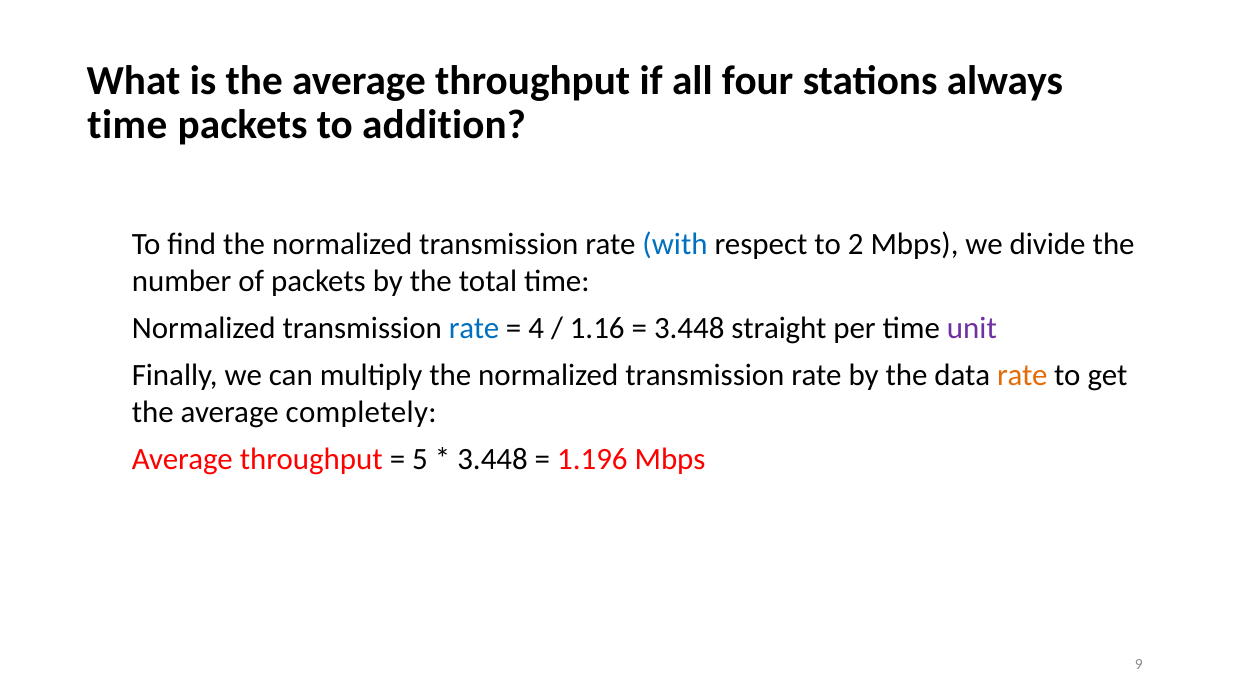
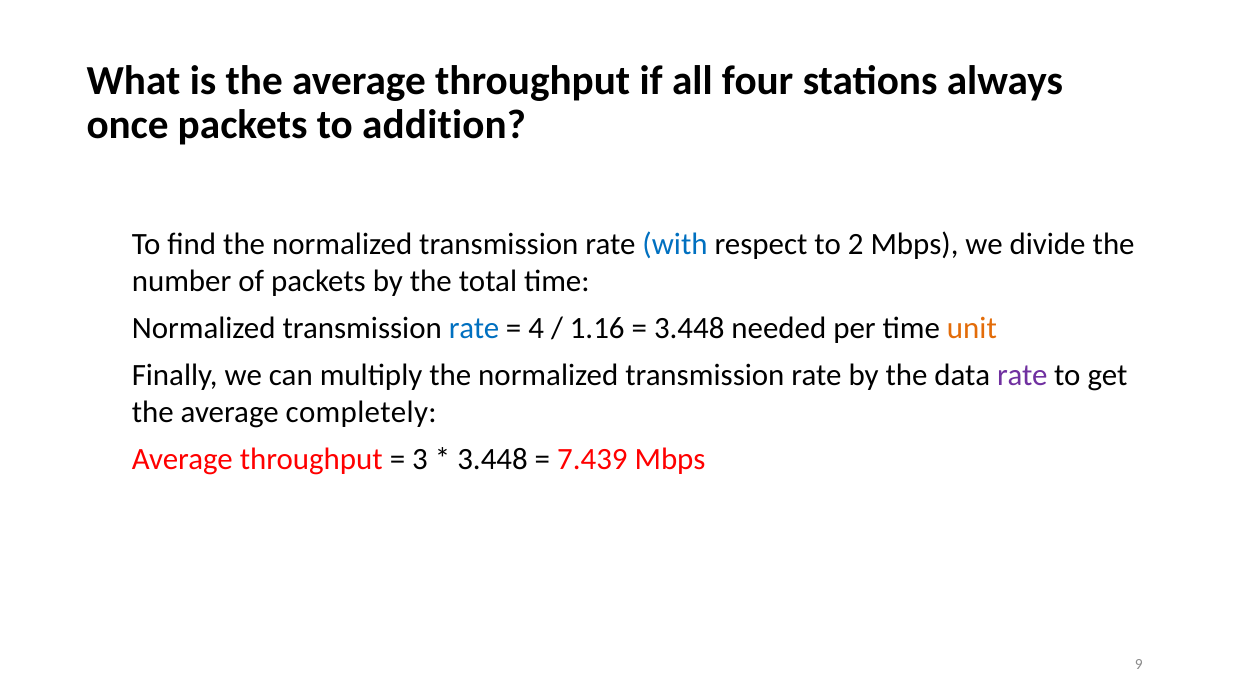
time at (127, 125): time -> once
straight: straight -> needed
unit colour: purple -> orange
rate at (1022, 375) colour: orange -> purple
5: 5 -> 3
1.196: 1.196 -> 7.439
